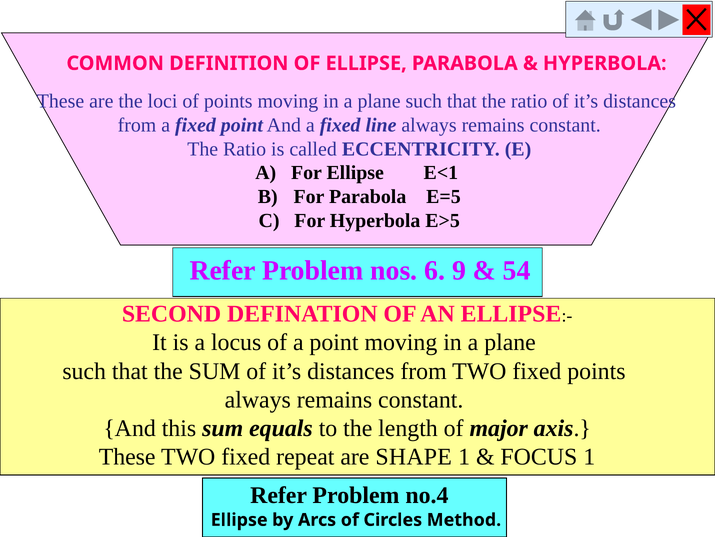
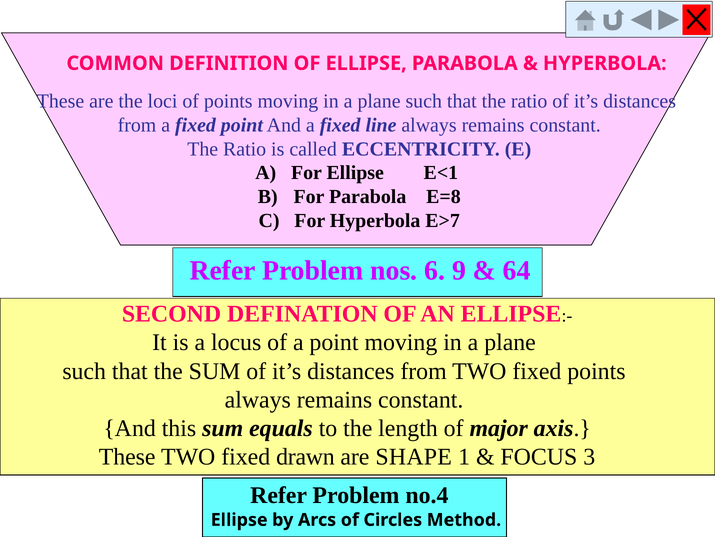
E=5: E=5 -> E=8
E>5: E>5 -> E>7
54: 54 -> 64
repeat: repeat -> drawn
FOCUS 1: 1 -> 3
